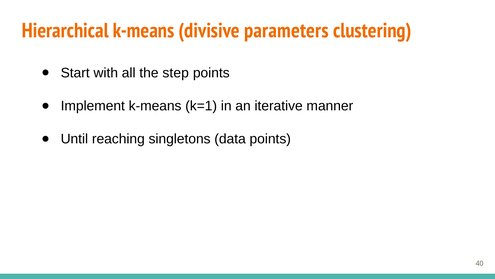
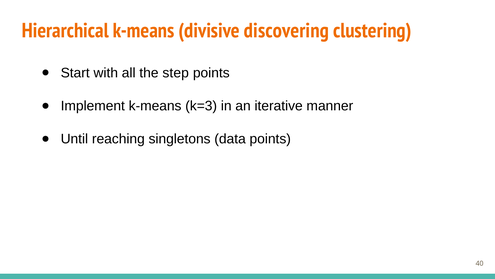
parameters: parameters -> discovering
k=1: k=1 -> k=3
